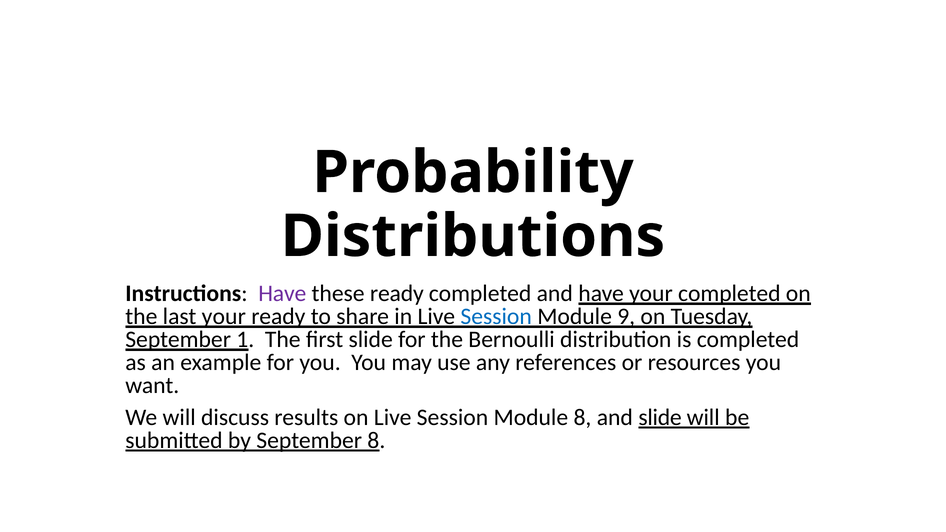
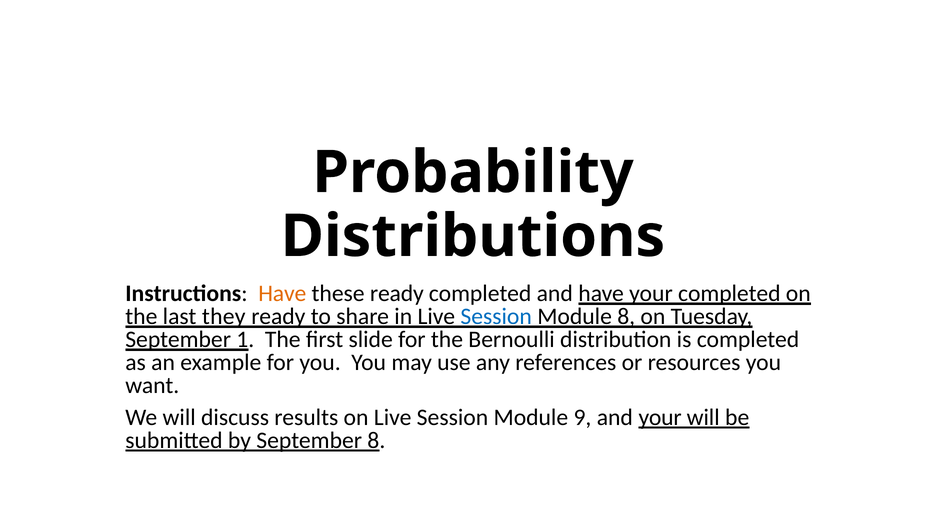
Have at (282, 294) colour: purple -> orange
last your: your -> they
Module 9: 9 -> 8
Module 8: 8 -> 9
and slide: slide -> your
